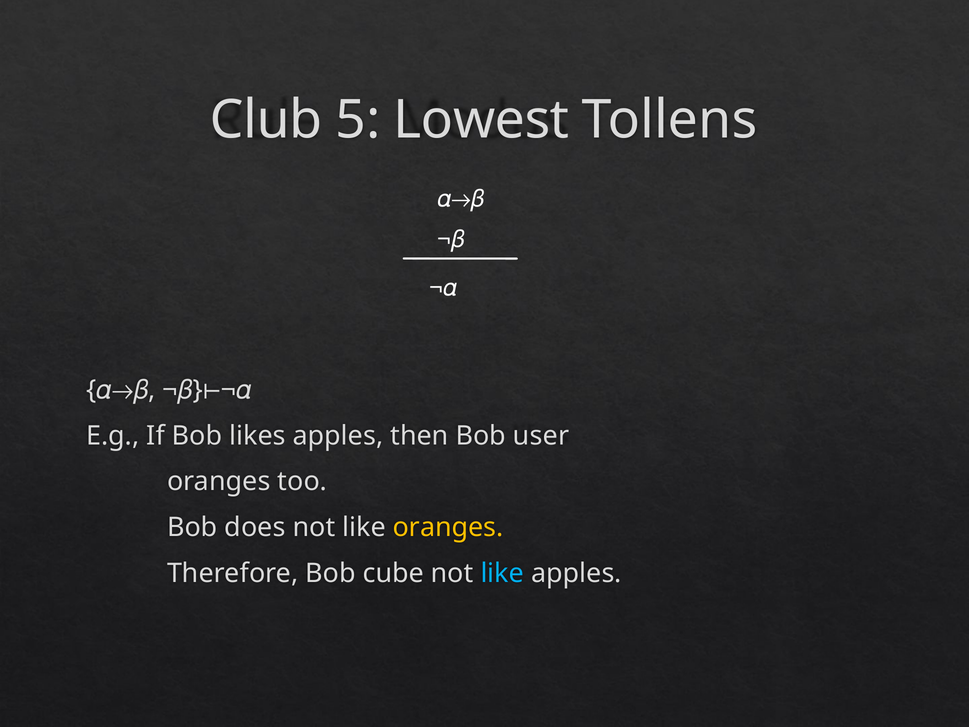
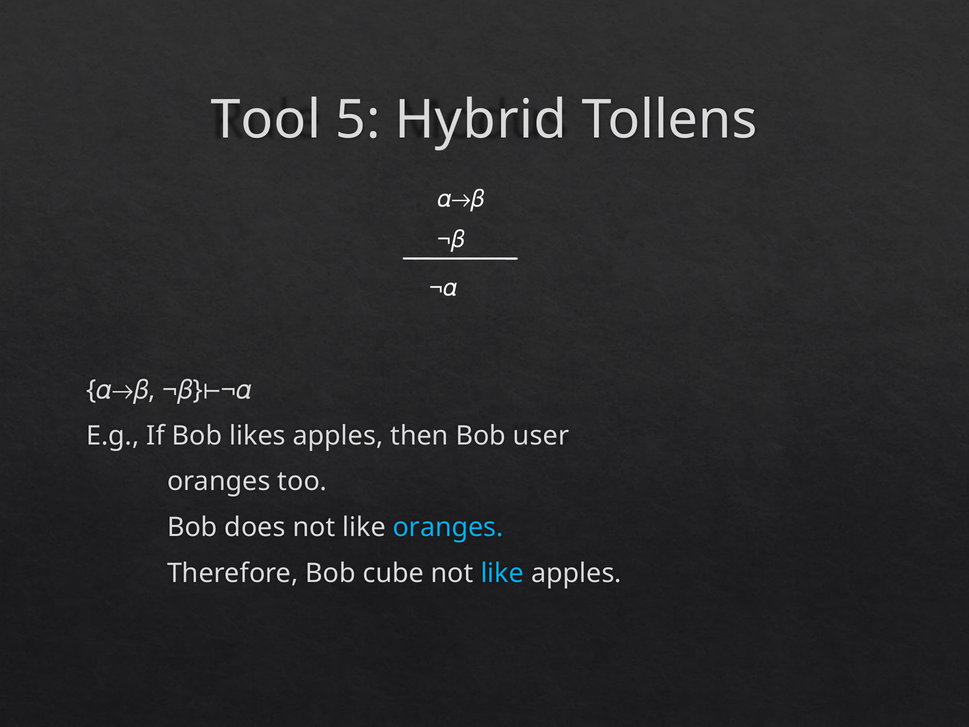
Club: Club -> Tool
Lowest: Lowest -> Hybrid
oranges at (448, 527) colour: yellow -> light blue
